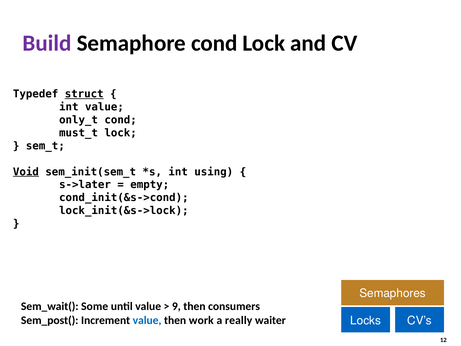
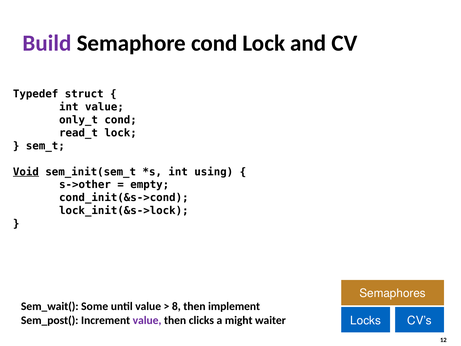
struct underline: present -> none
must_t: must_t -> read_t
s->later: s->later -> s->other
9: 9 -> 8
consumers: consumers -> implement
value at (147, 320) colour: blue -> purple
work: work -> clicks
really: really -> might
